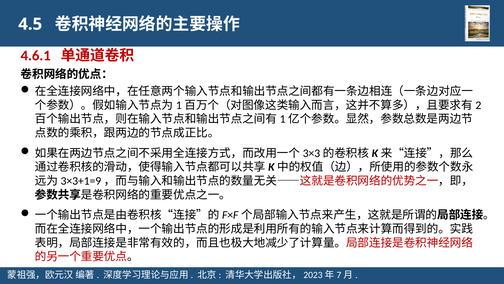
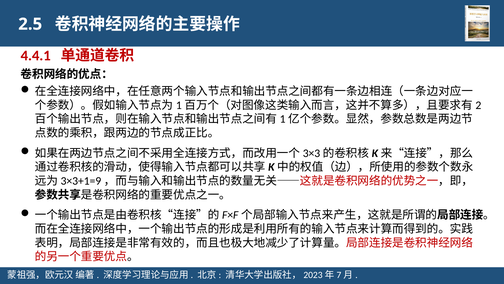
4.5: 4.5 -> 2.5
4.6.1: 4.6.1 -> 4.4.1
